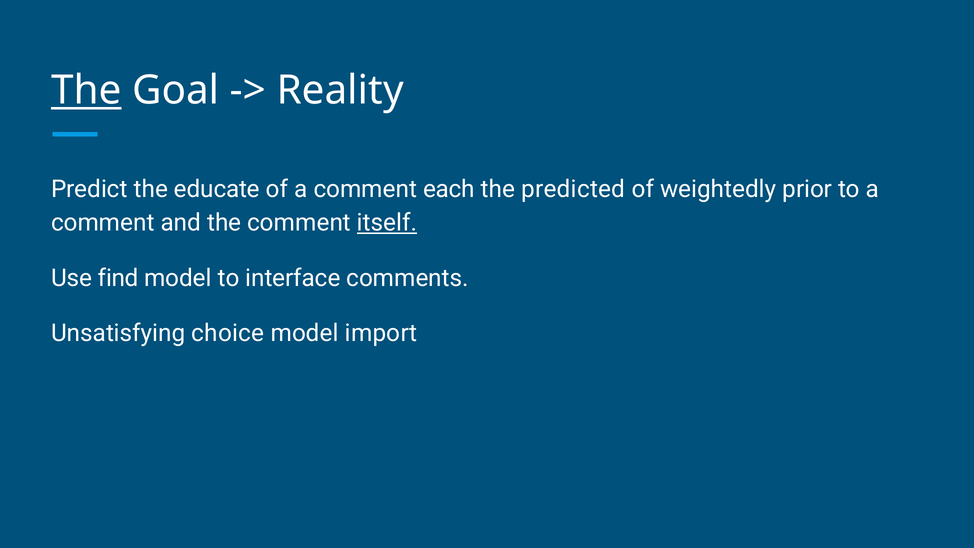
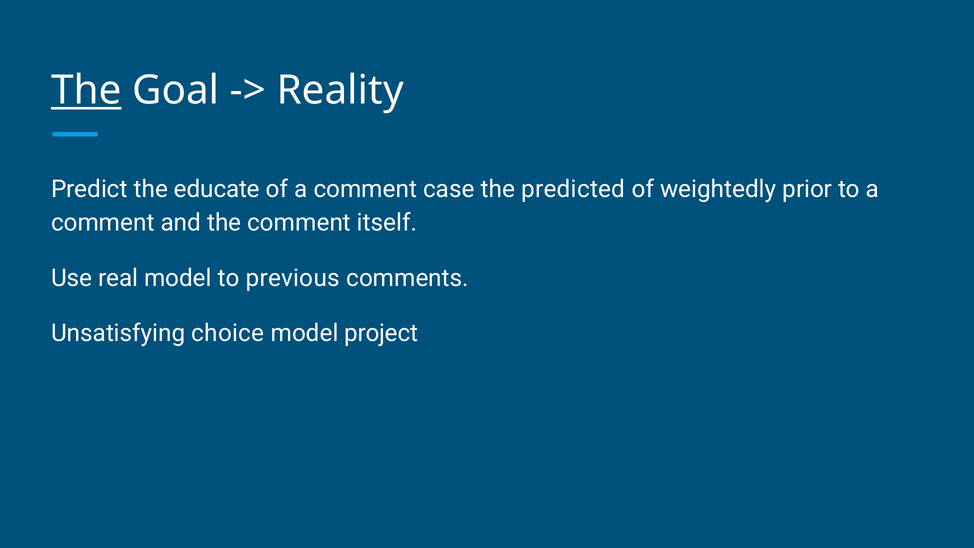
each: each -> case
itself underline: present -> none
find: find -> real
interface: interface -> previous
import: import -> project
